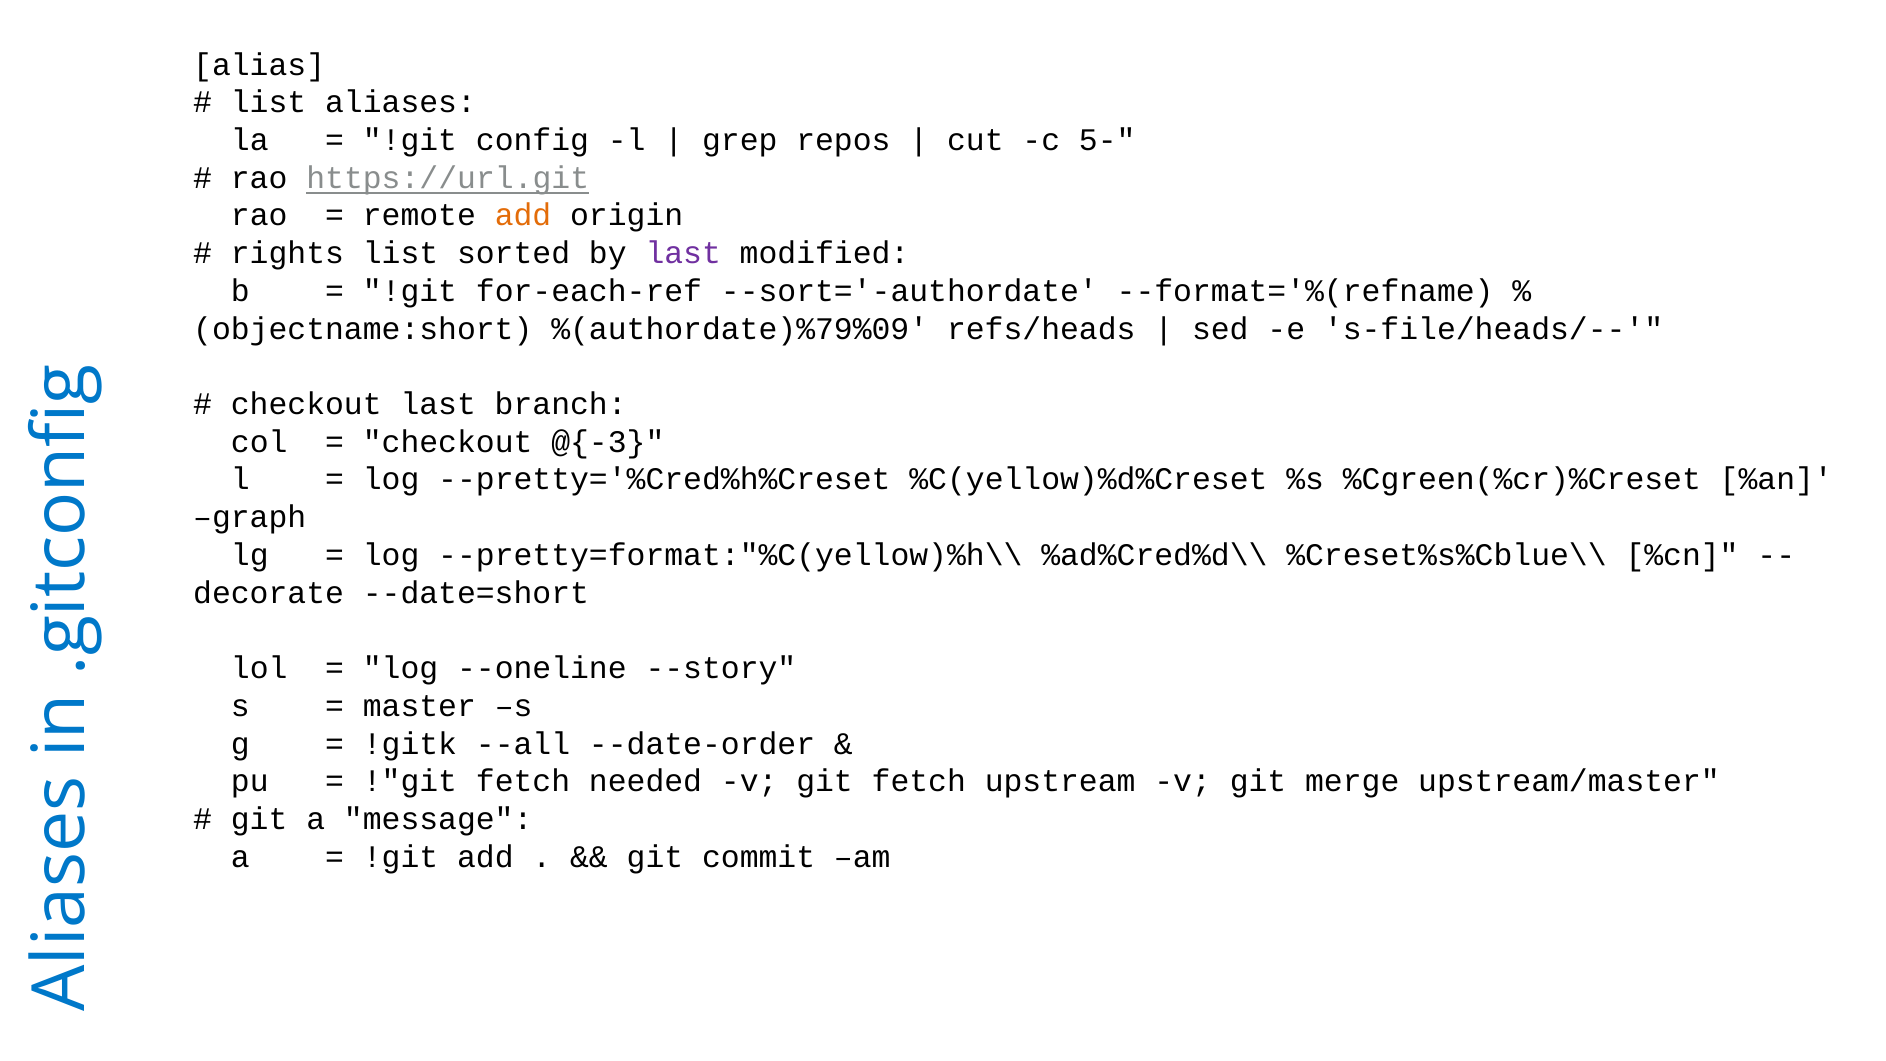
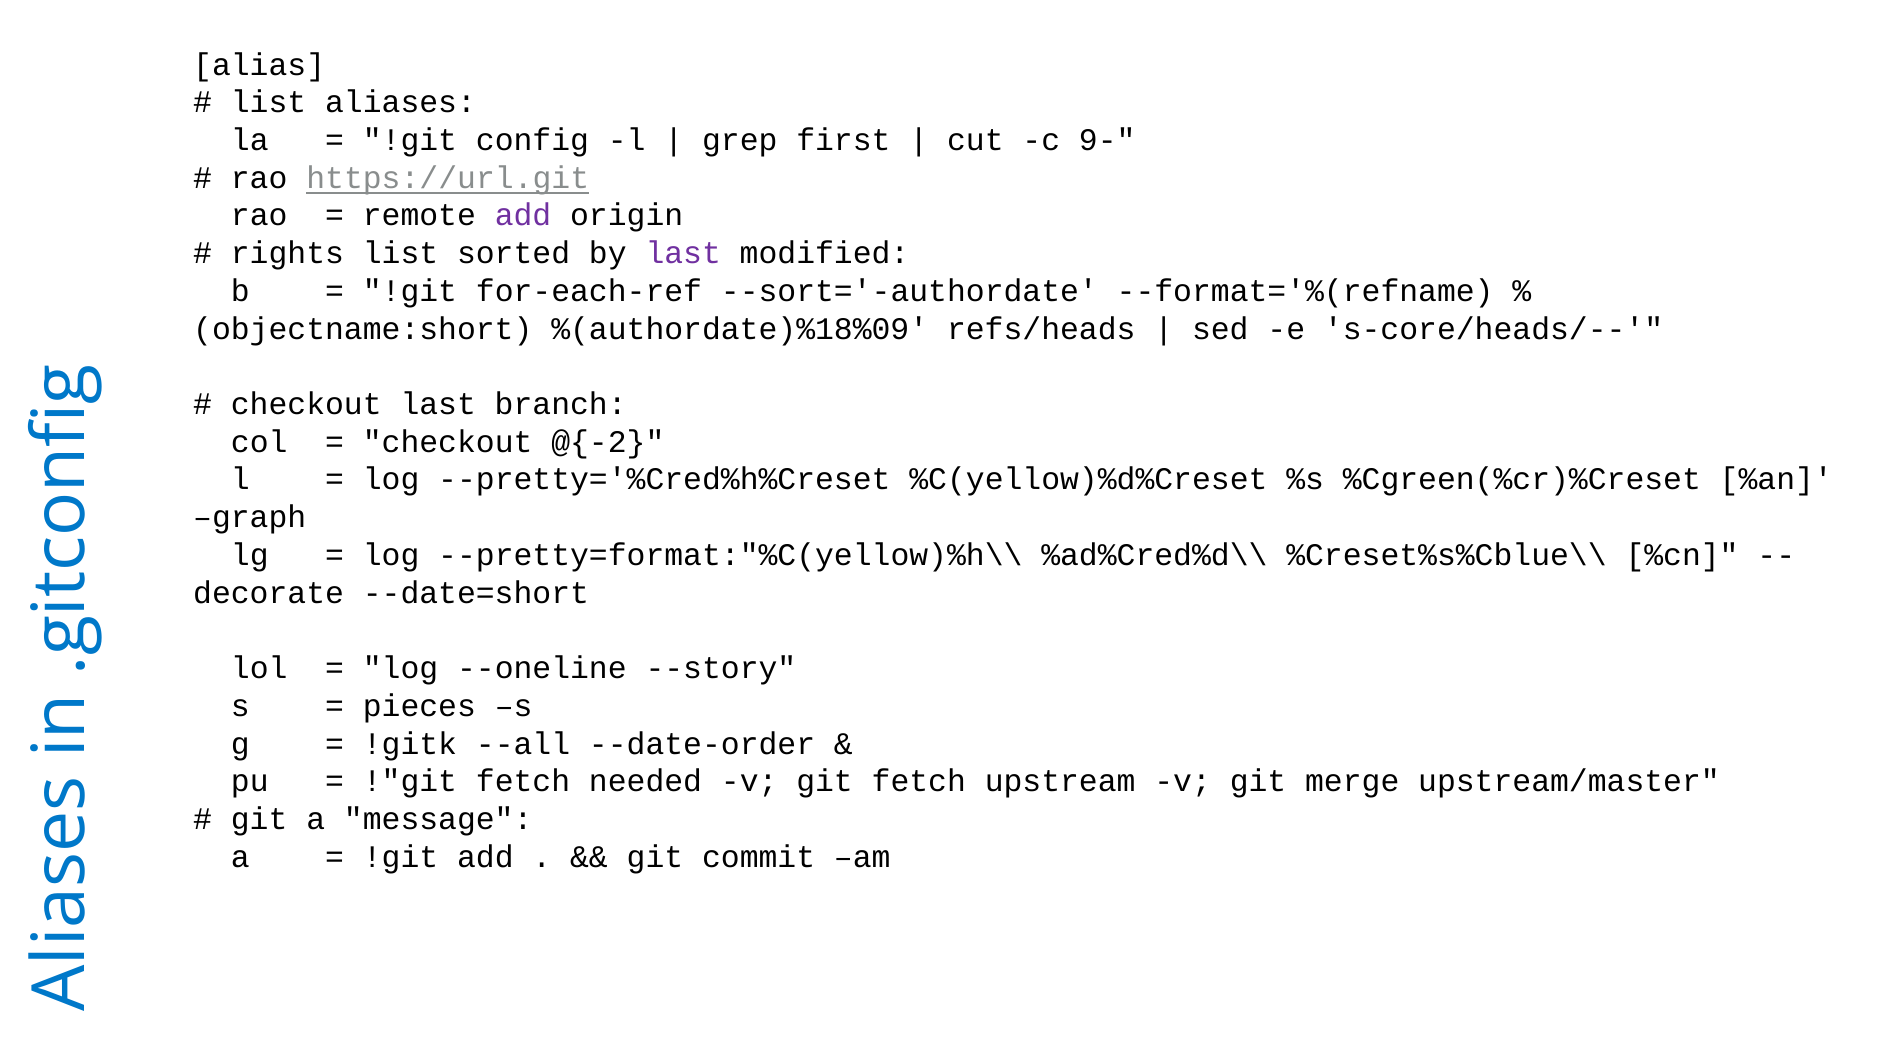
repos: repos -> first
5-: 5- -> 9-
add at (523, 216) colour: orange -> purple
%(authordate)%79%09: %(authordate)%79%09 -> %(authordate)%18%09
s-file/heads/--: s-file/heads/-- -> s-core/heads/--
@{-3: @{-3 -> @{-2
master: master -> pieces
